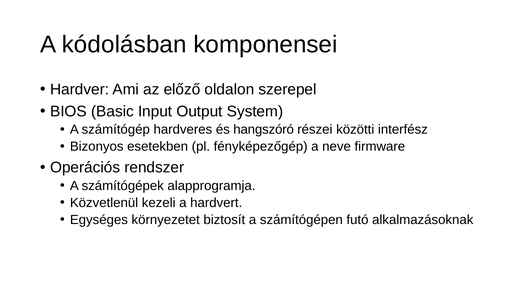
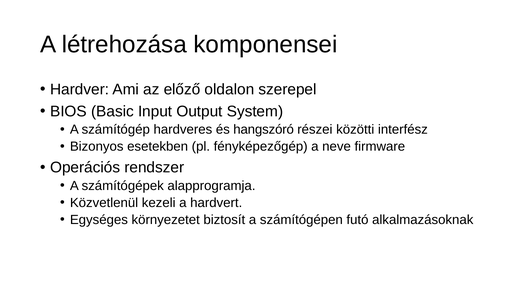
kódolásban: kódolásban -> létrehozása
